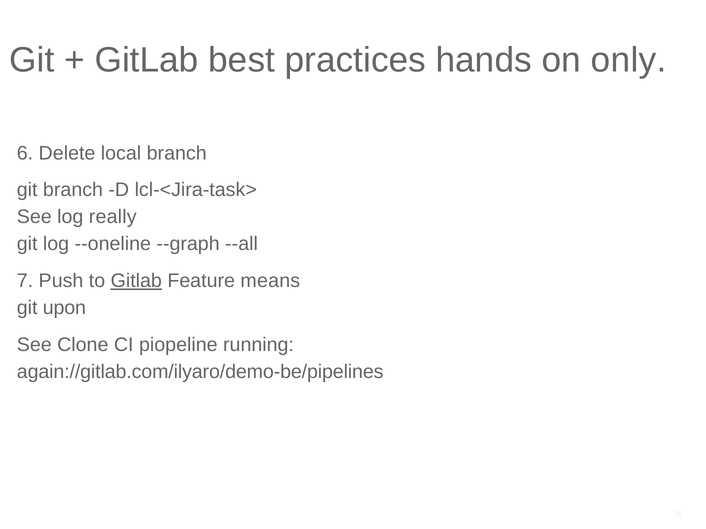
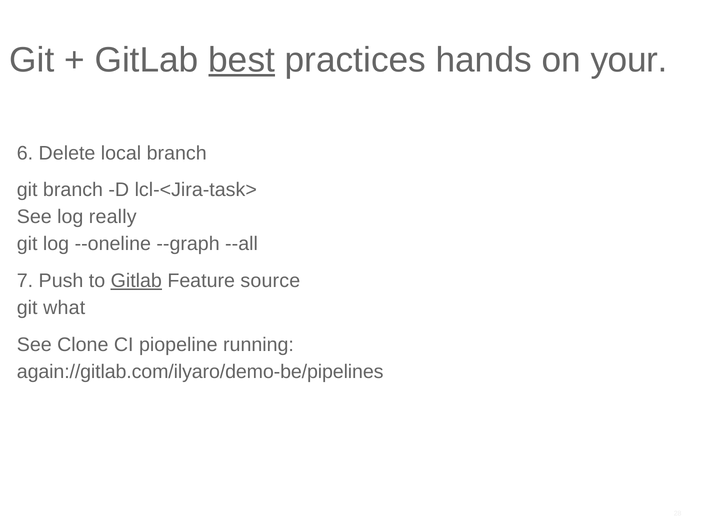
best underline: none -> present
only: only -> your
means: means -> source
upon: upon -> what
